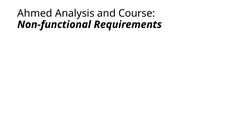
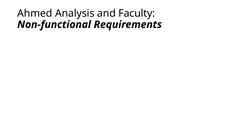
Course: Course -> Faculty
